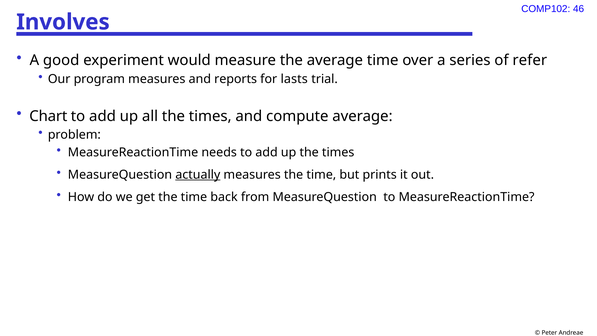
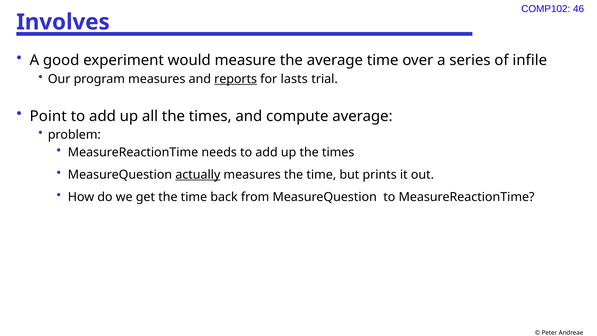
refer: refer -> infile
reports underline: none -> present
Chart: Chart -> Point
